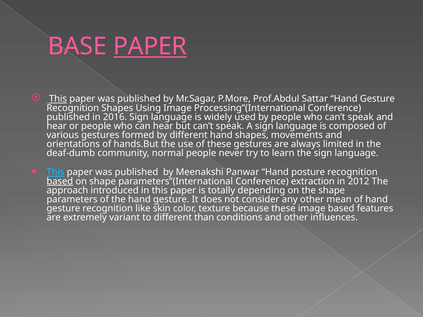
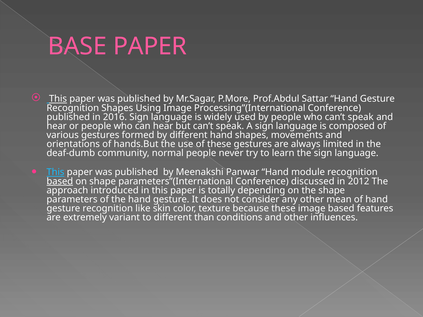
PAPER at (150, 46) underline: present -> none
posture: posture -> module
extraction: extraction -> discussed
